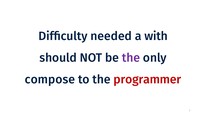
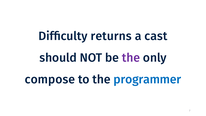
needed: needed -> returns
with: with -> cast
programmer colour: red -> blue
